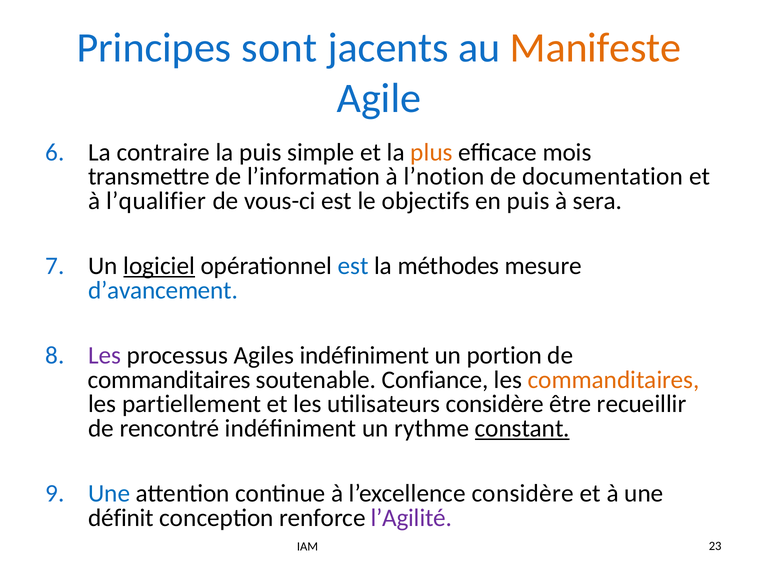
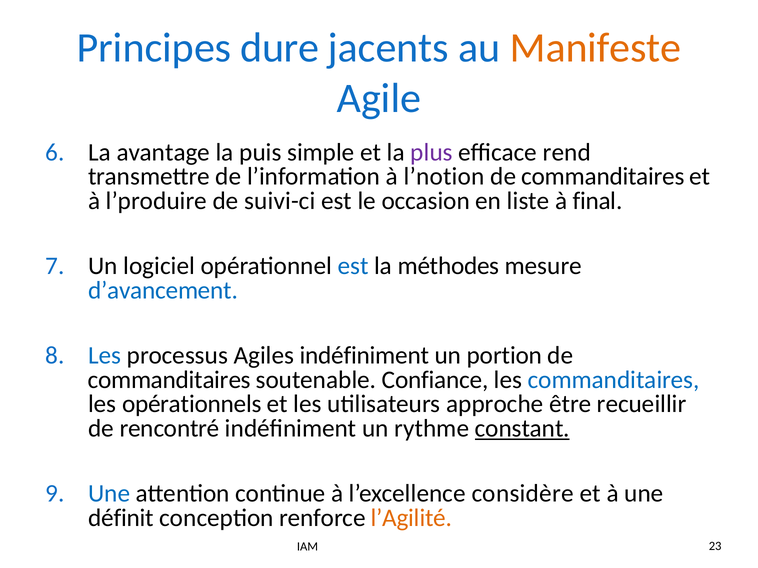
sont: sont -> dure
contraire: contraire -> avantage
plus colour: orange -> purple
mois: mois -> rend
documentation at (603, 177): documentation -> commanditaires
l’qualifier: l’qualifier -> l’produire
vous-ci: vous-ci -> suivi-ci
objectifs: objectifs -> occasion
en puis: puis -> liste
sera: sera -> final
logiciel underline: present -> none
Les at (105, 356) colour: purple -> blue
commanditaires at (614, 380) colour: orange -> blue
partiellement: partiellement -> opérationnels
utilisateurs considère: considère -> approche
l’Agilité colour: purple -> orange
